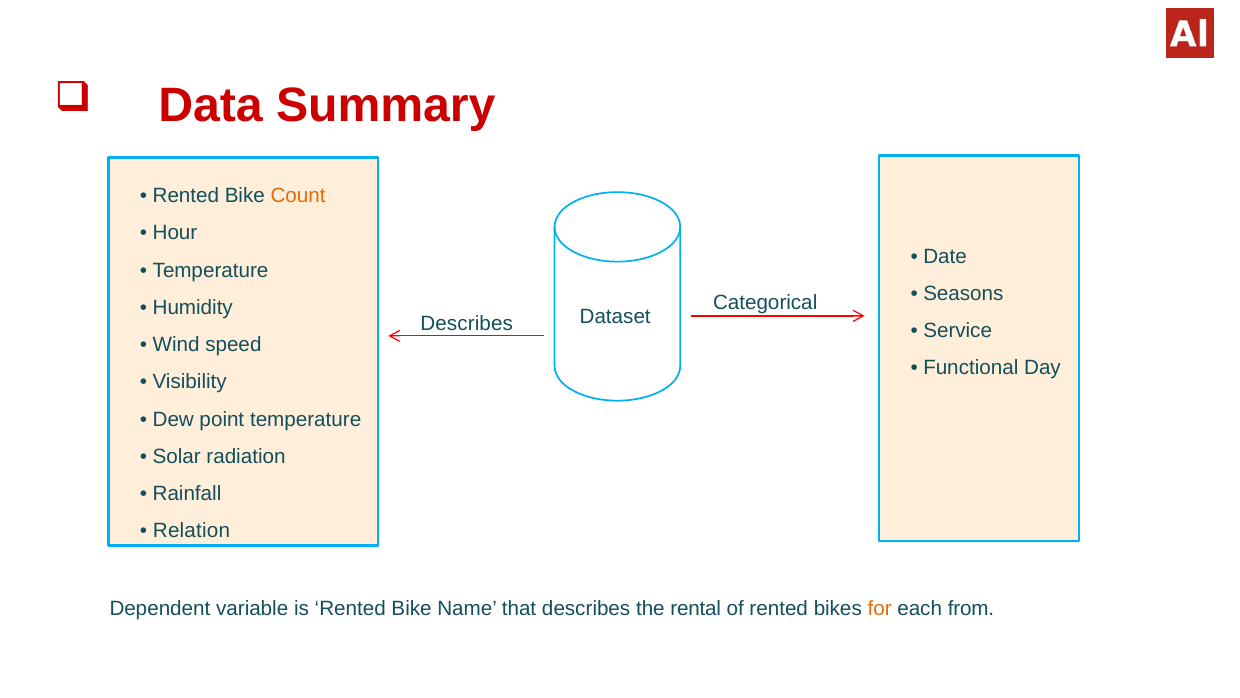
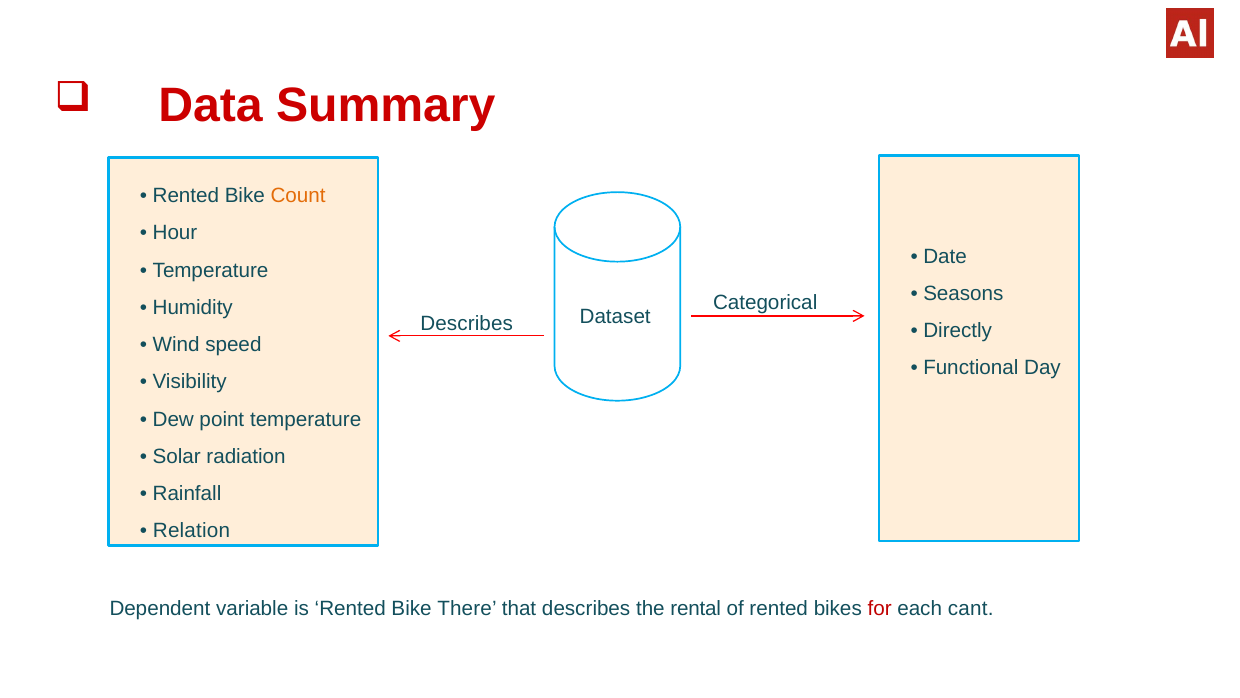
Service: Service -> Directly
Name: Name -> There
for colour: orange -> red
from: from -> cant
